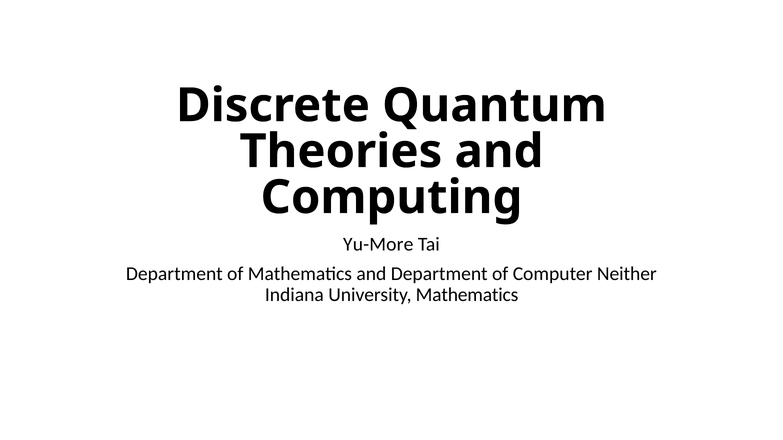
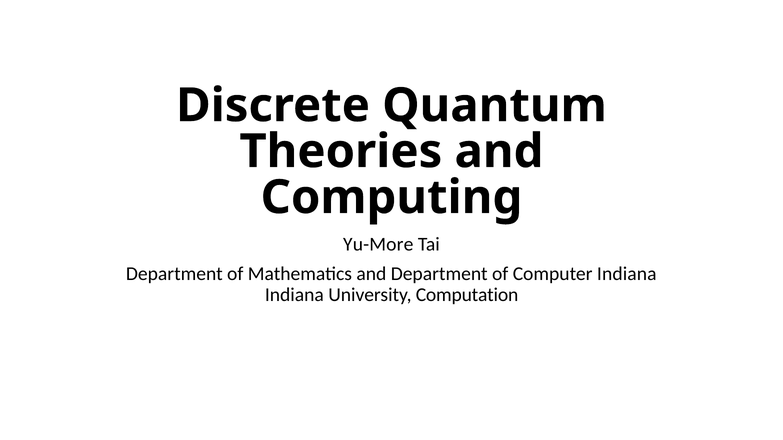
Computer Neither: Neither -> Indiana
University Mathematics: Mathematics -> Computation
